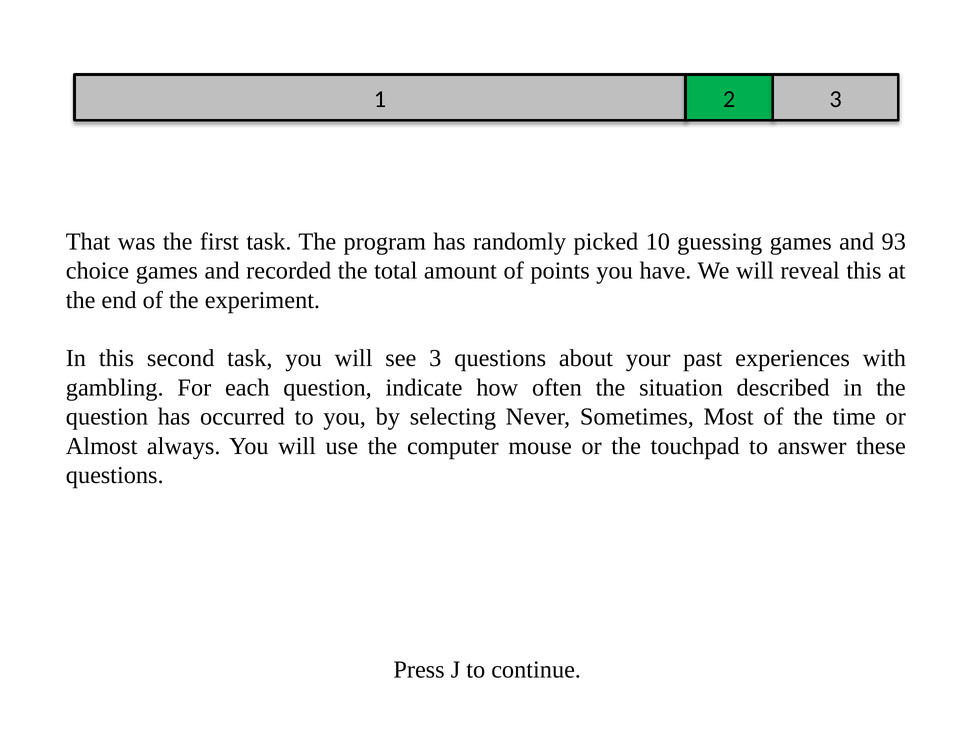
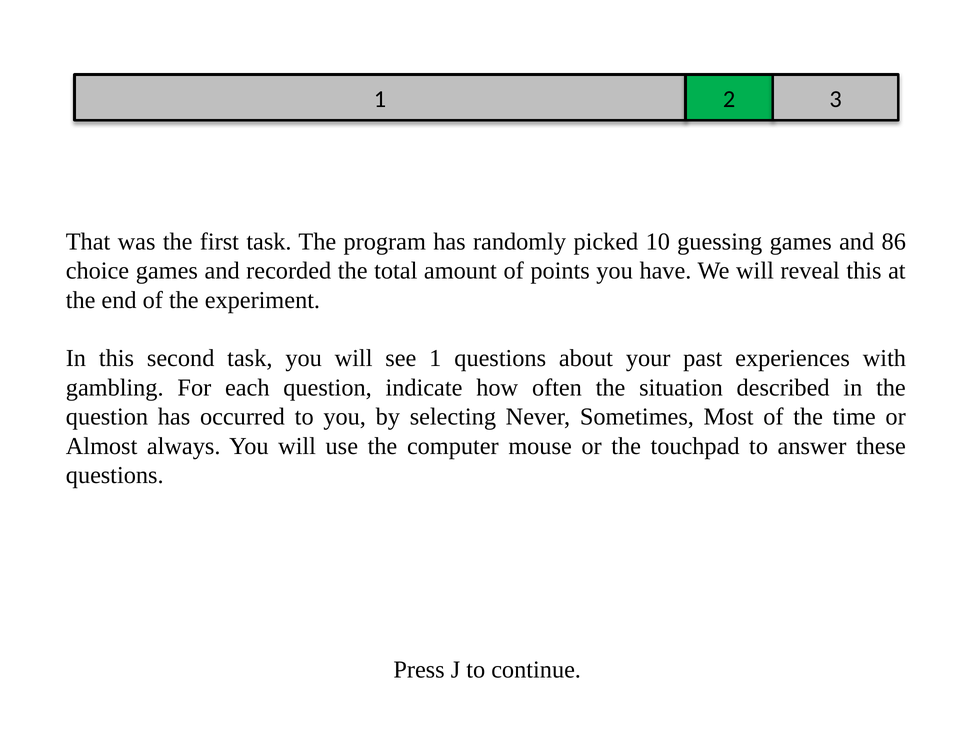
93: 93 -> 86
see 3: 3 -> 1
